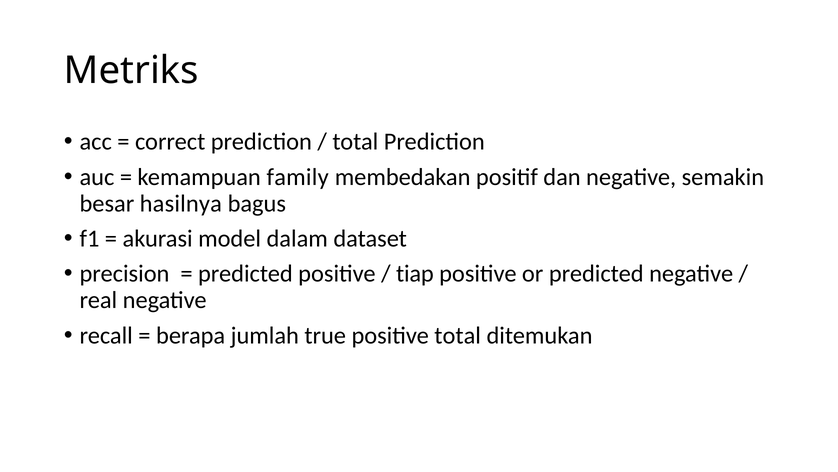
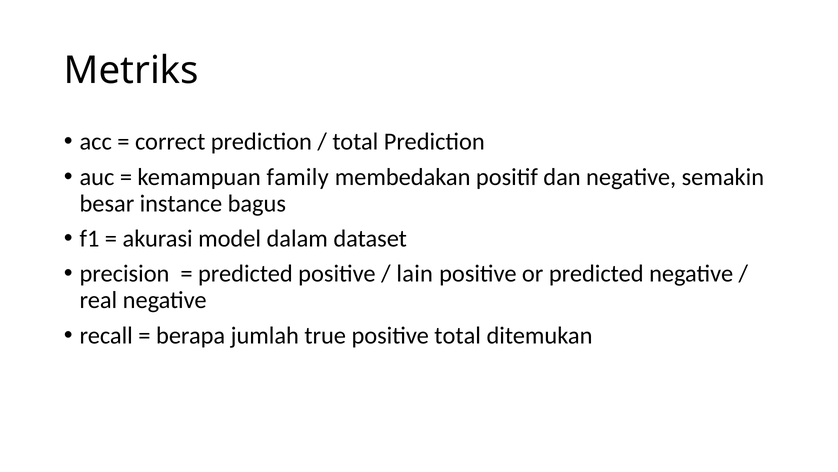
hasilnya: hasilnya -> instance
tiap: tiap -> lain
